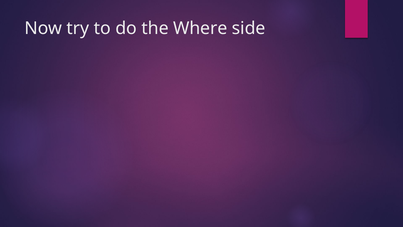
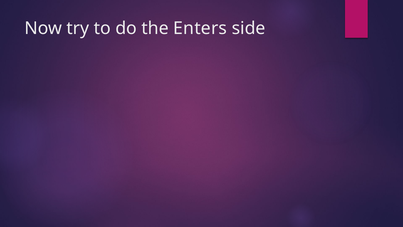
Where: Where -> Enters
